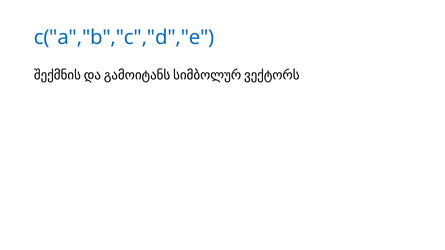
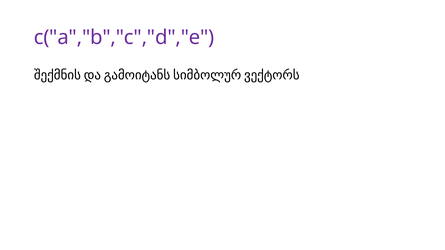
c("a","b","c","d","e colour: blue -> purple
